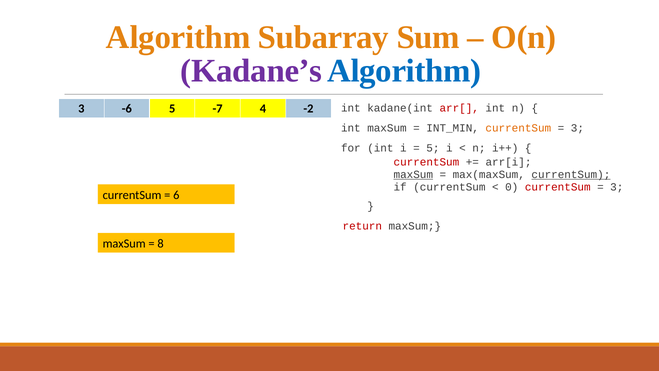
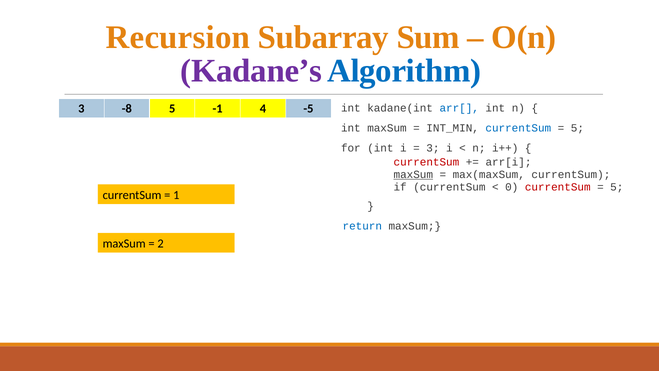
Algorithm at (178, 37): Algorithm -> Recursion
-6: -6 -> -8
-7: -7 -> -1
-2: -2 -> -5
arr[ colour: red -> blue
currentSum at (518, 128) colour: orange -> blue
3 at (577, 128): 3 -> 5
5 at (433, 148): 5 -> 3
currentSum at (571, 174) underline: present -> none
3 at (617, 187): 3 -> 5
6: 6 -> 1
return colour: red -> blue
8: 8 -> 2
